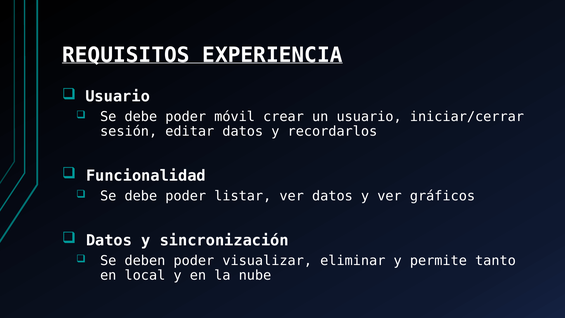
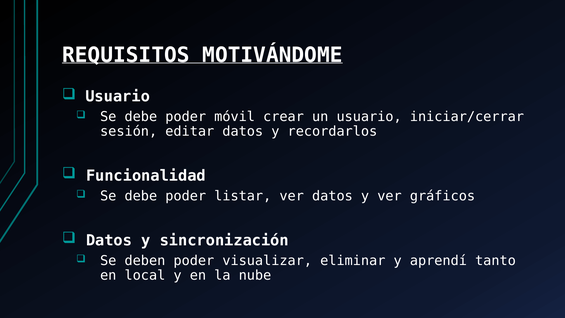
EXPERIENCIA: EXPERIENCIA -> MOTIVÁNDOME
permite: permite -> aprendí
